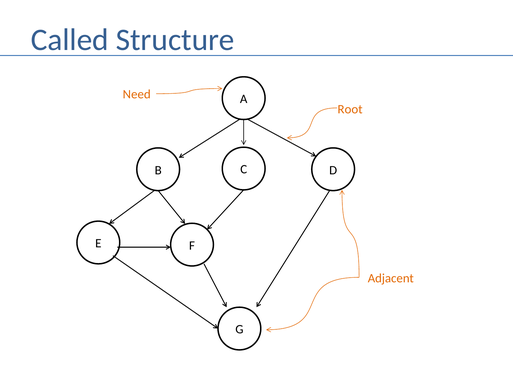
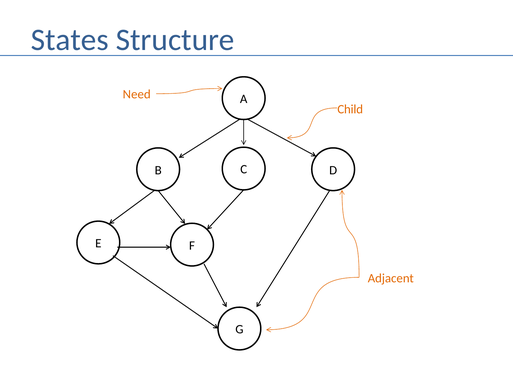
Called: Called -> States
Root: Root -> Child
